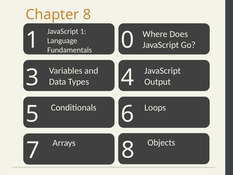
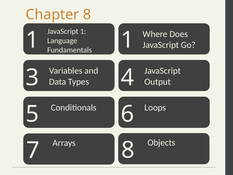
1 0: 0 -> 1
